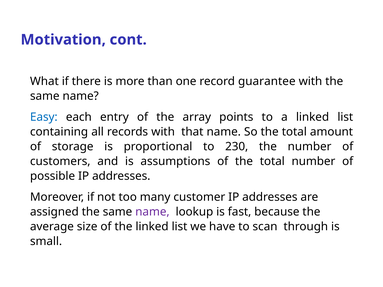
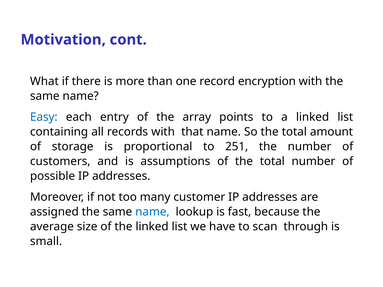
guarantee: guarantee -> encryption
230: 230 -> 251
name at (152, 212) colour: purple -> blue
